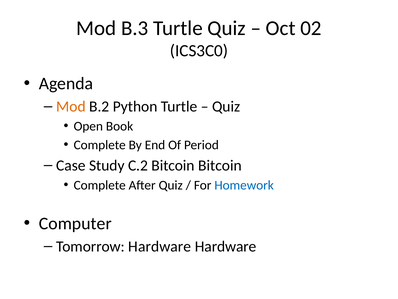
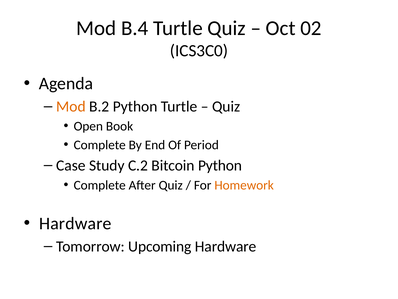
B.3: B.3 -> B.4
Bitcoin Bitcoin: Bitcoin -> Python
Homework colour: blue -> orange
Computer at (75, 223): Computer -> Hardware
Tomorrow Hardware: Hardware -> Upcoming
